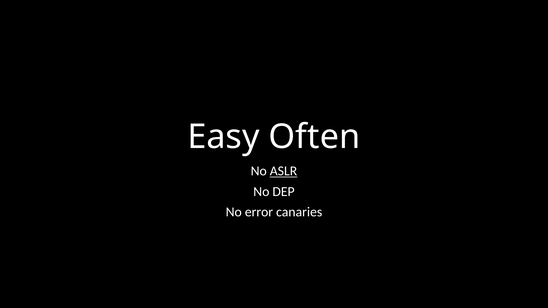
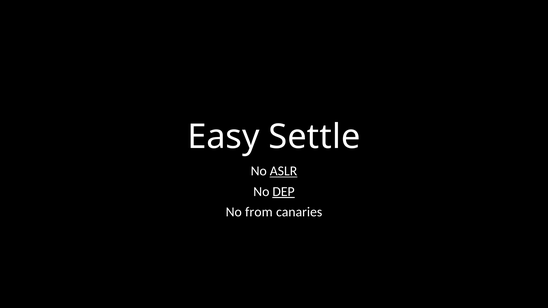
Often: Often -> Settle
DEP underline: none -> present
error: error -> from
